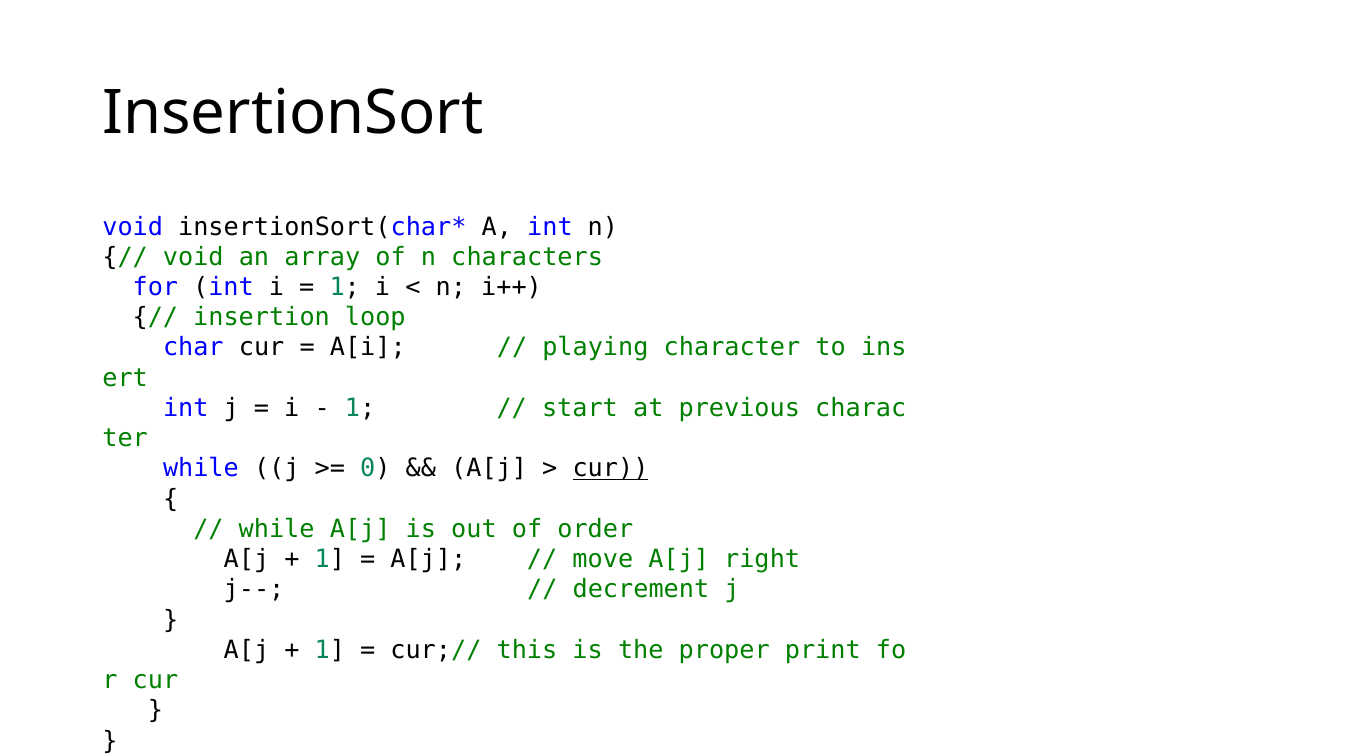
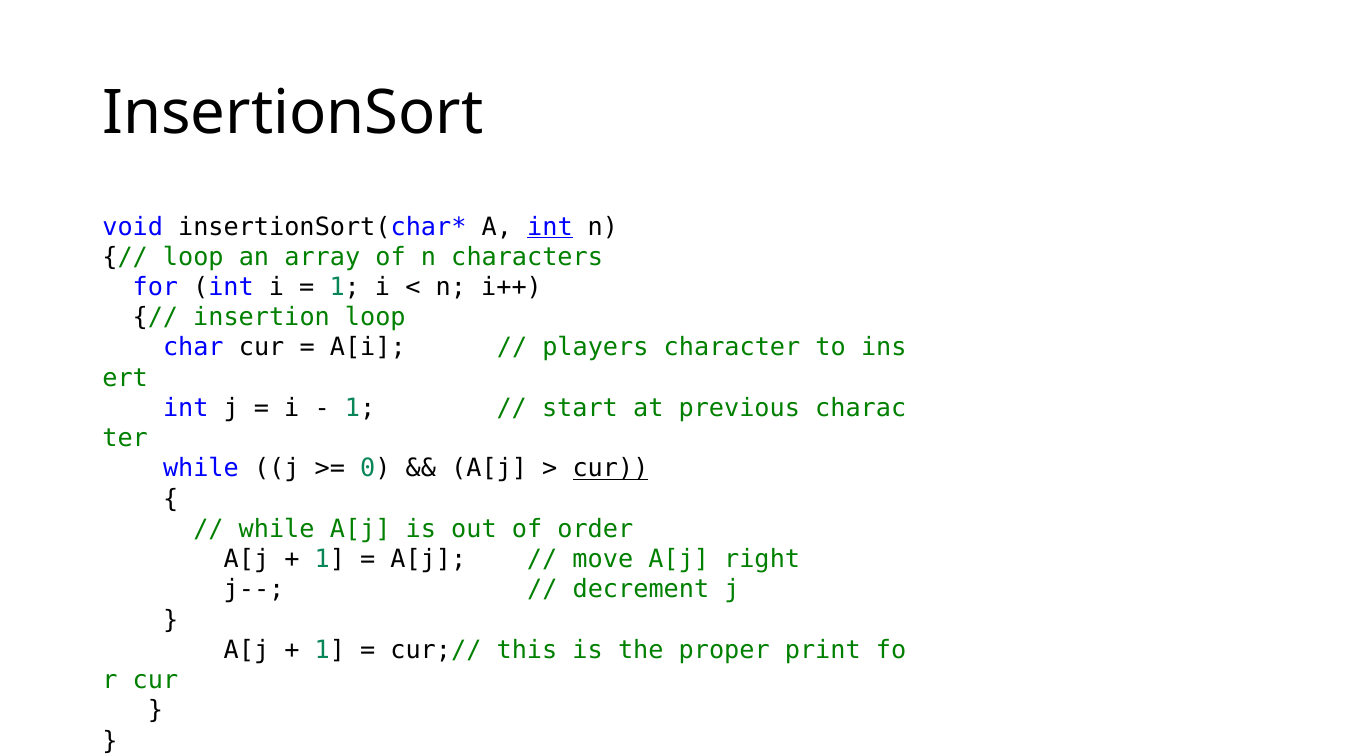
int at (550, 227) underline: none -> present
void at (193, 257): void -> loop
playing: playing -> players
